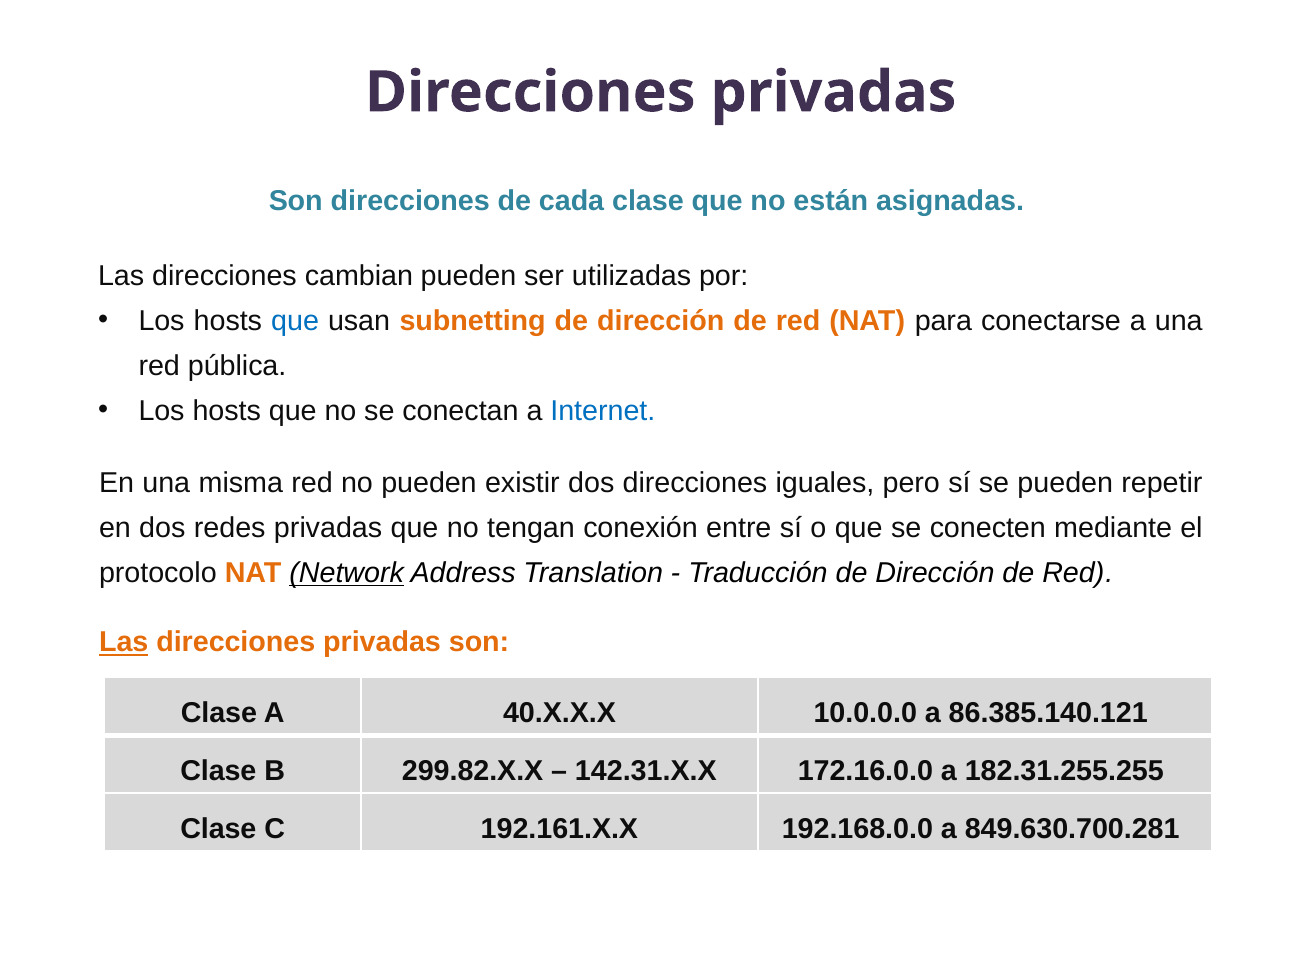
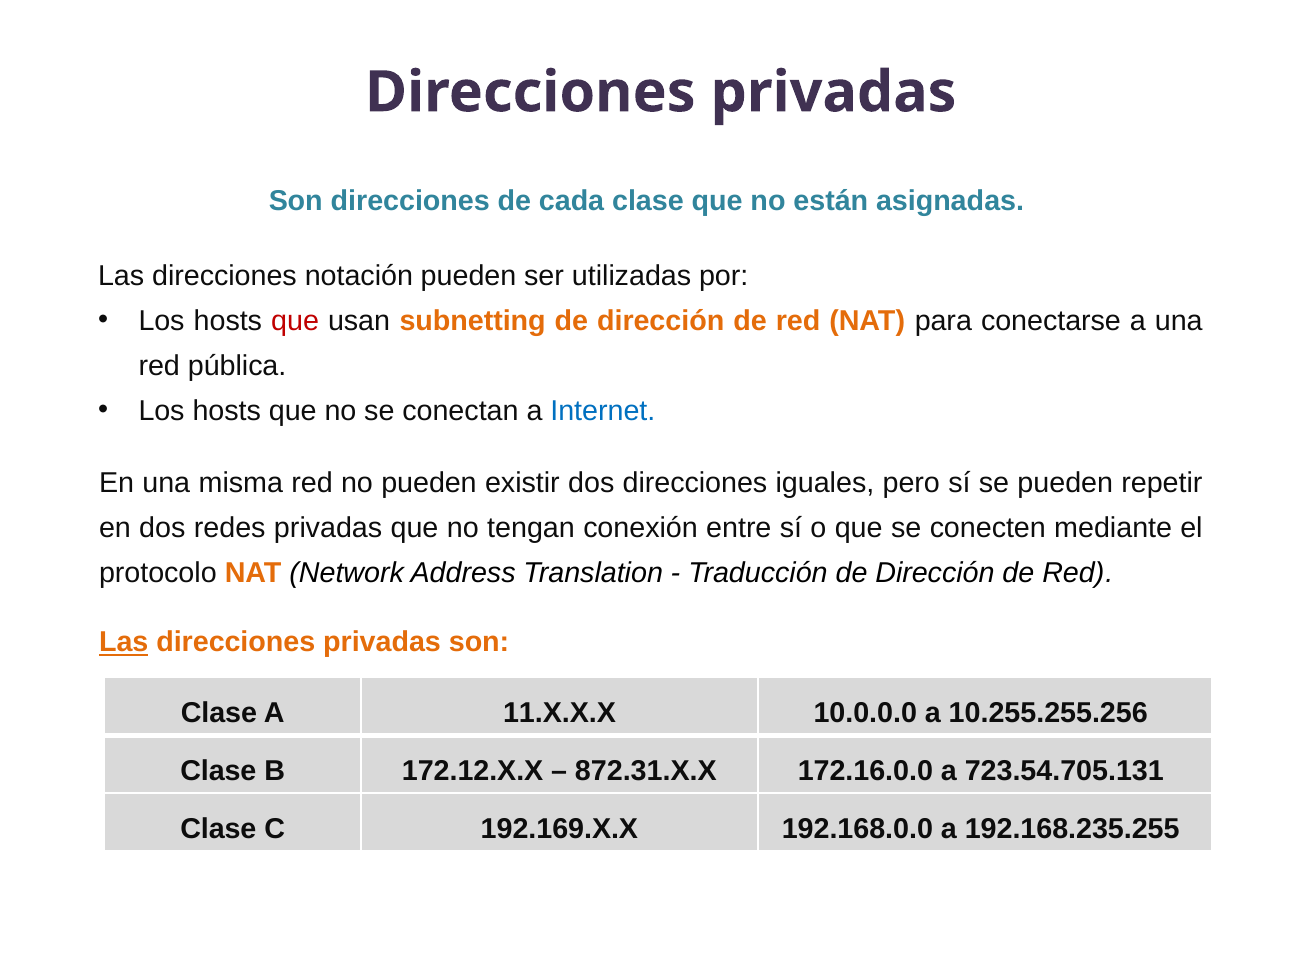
cambian: cambian -> notación
que at (295, 321) colour: blue -> red
Network underline: present -> none
40.X.X.X: 40.X.X.X -> 11.X.X.X
86.385.140.121: 86.385.140.121 -> 10.255.255.256
299.82.X.X: 299.82.X.X -> 172.12.X.X
142.31.X.X: 142.31.X.X -> 872.31.X.X
182.31.255.255: 182.31.255.255 -> 723.54.705.131
192.161.X.X: 192.161.X.X -> 192.169.X.X
849.630.700.281: 849.630.700.281 -> 192.168.235.255
